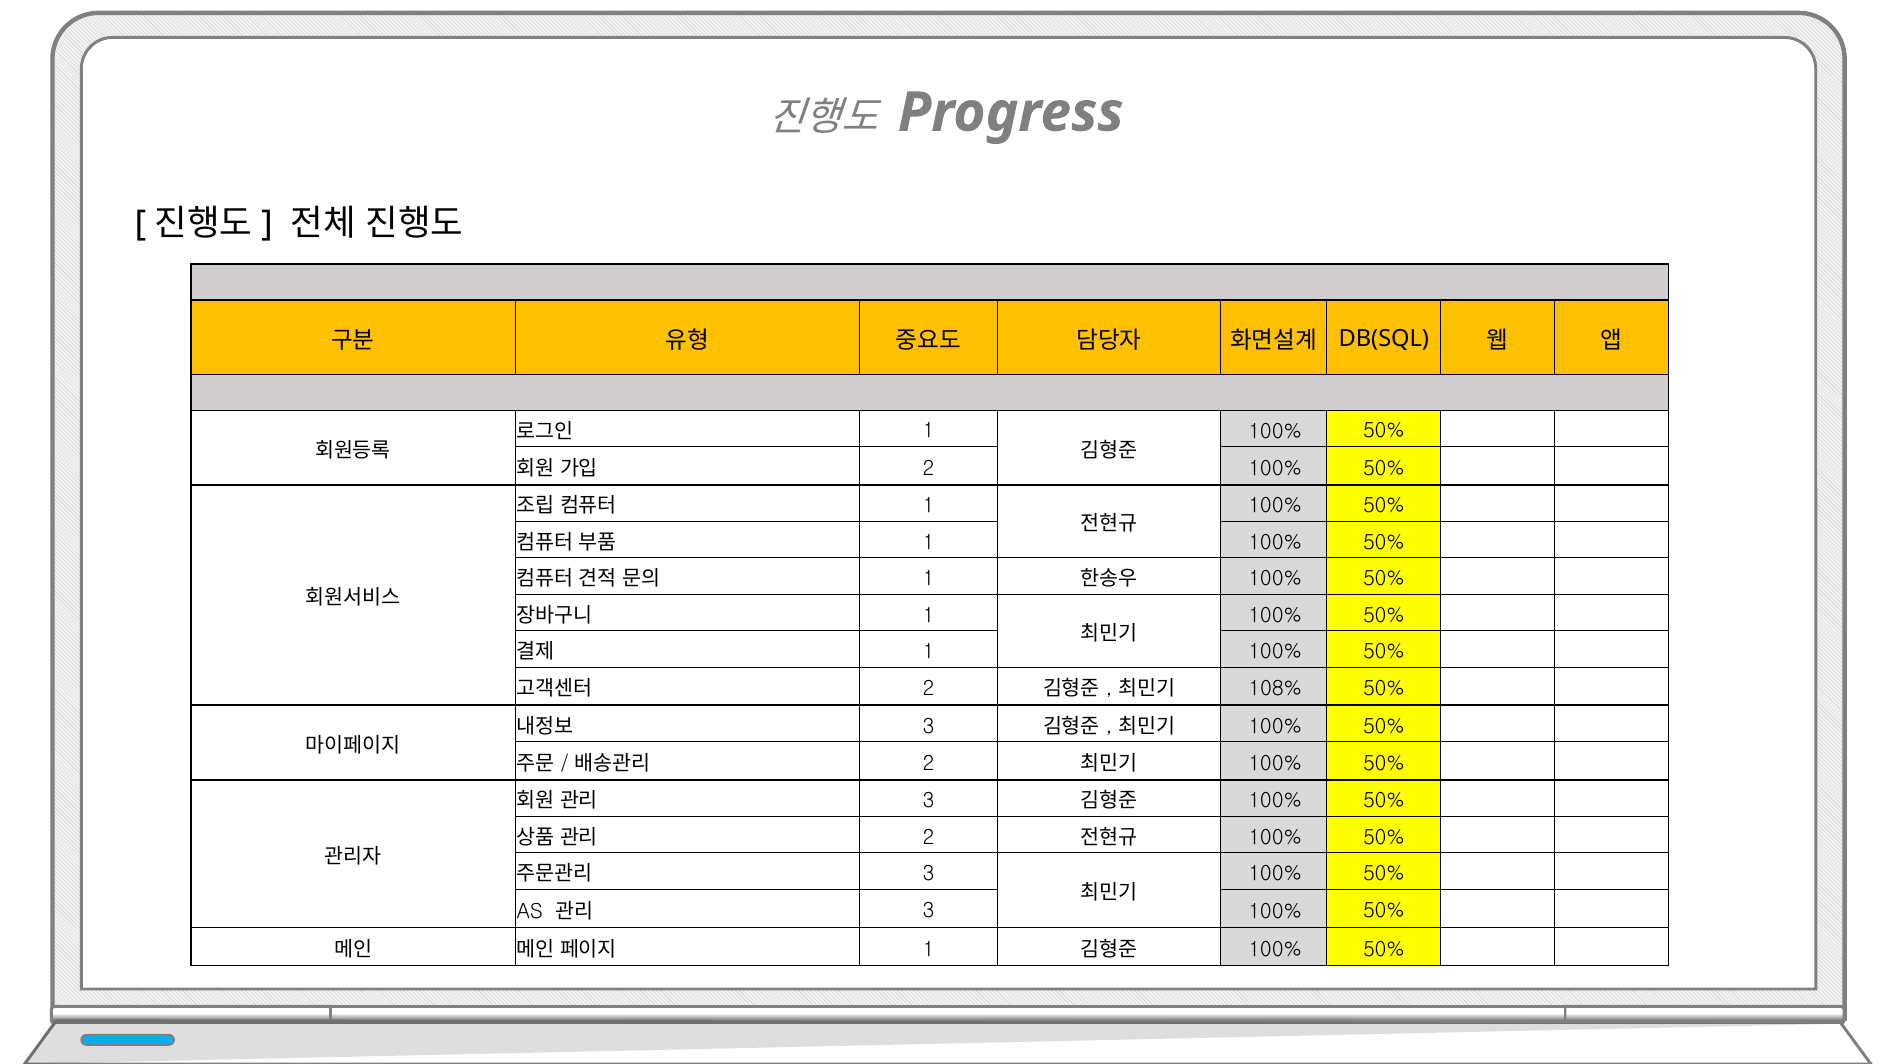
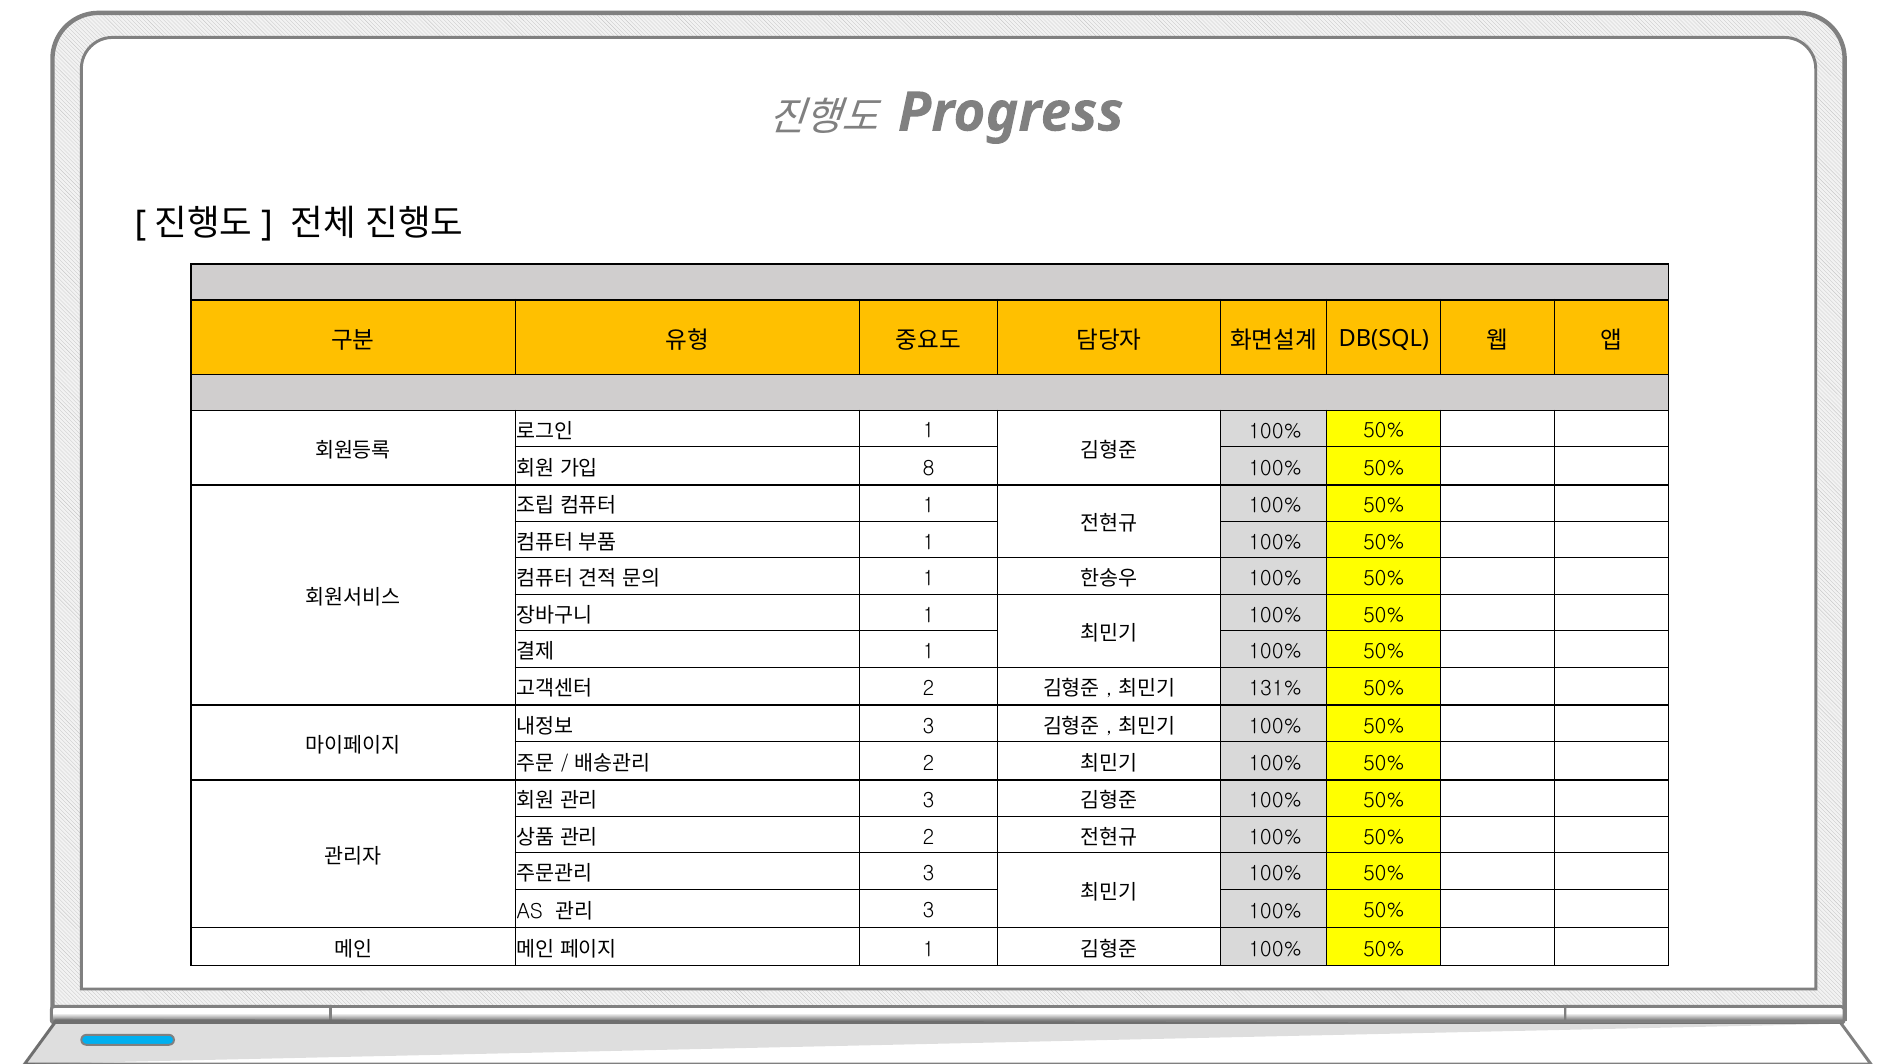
2 at (929, 469): 2 -> 8
108%: 108% -> 131%
